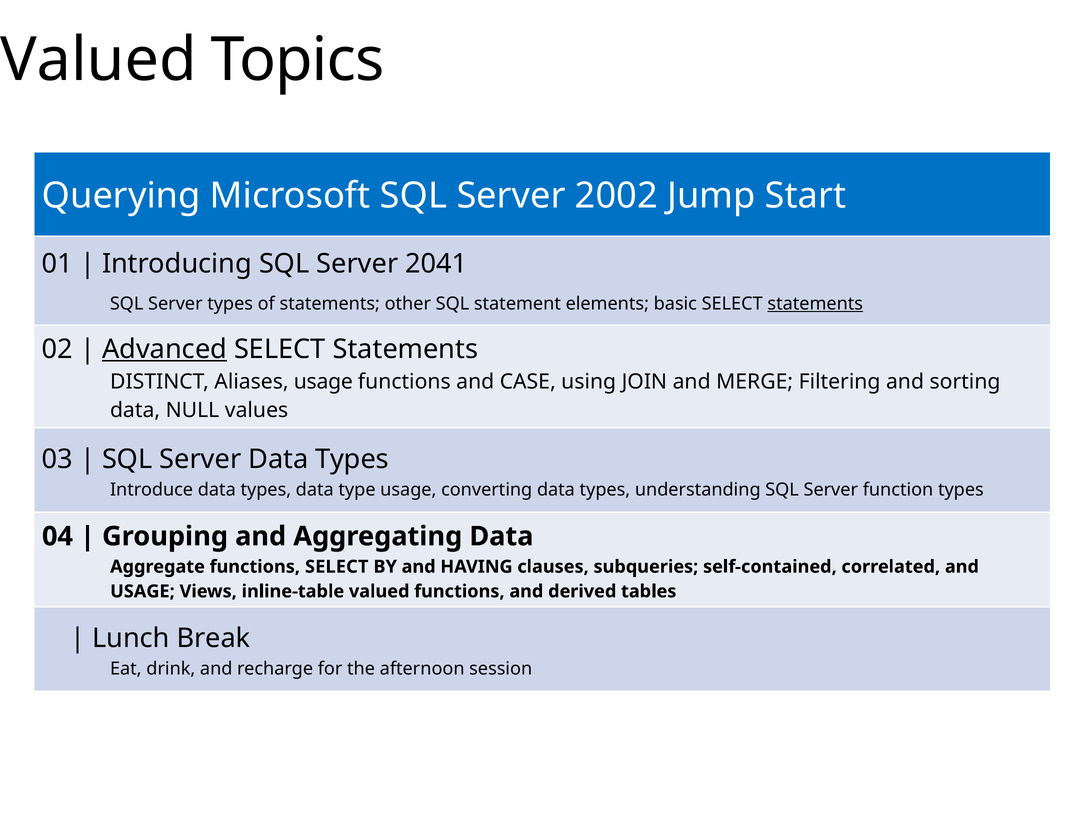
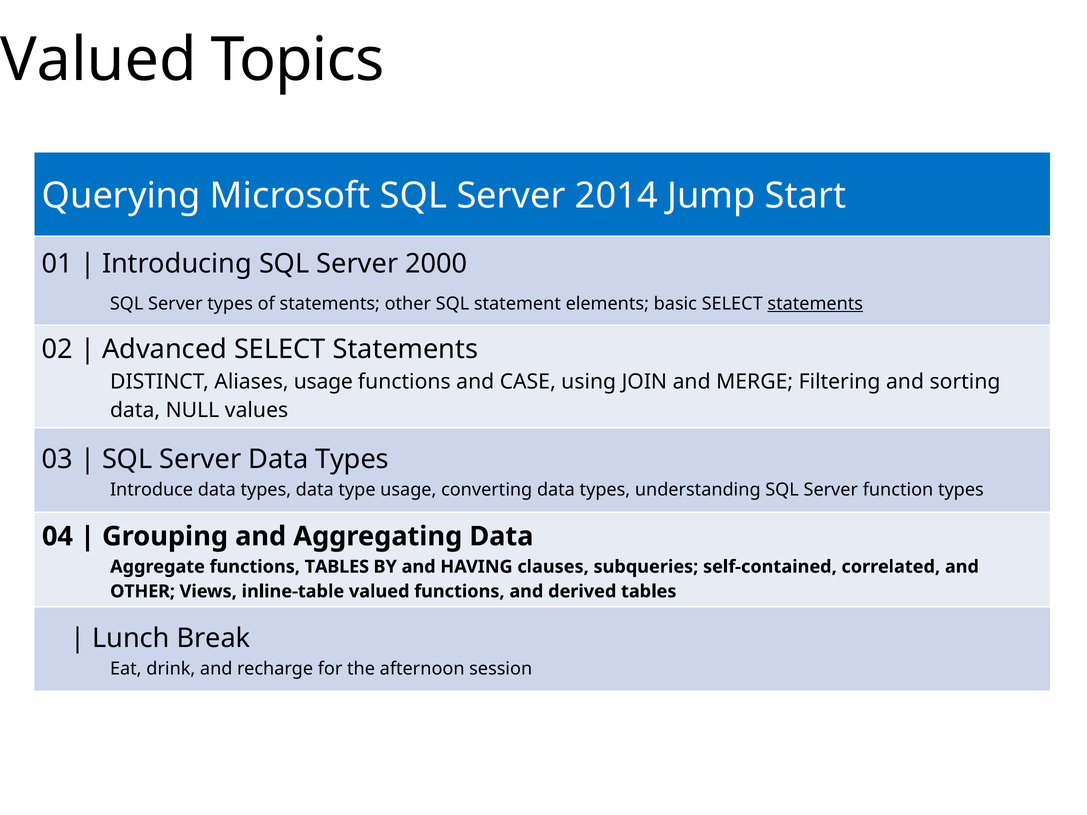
2002: 2002 -> 2014
2041: 2041 -> 2000
Advanced underline: present -> none
functions SELECT: SELECT -> TABLES
USAGE at (142, 592): USAGE -> OTHER
